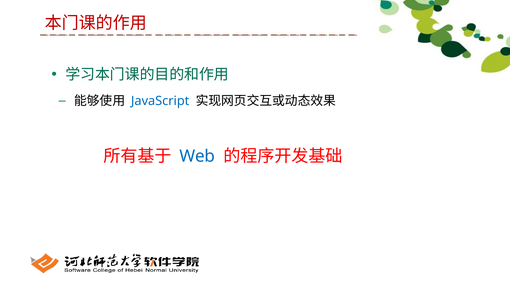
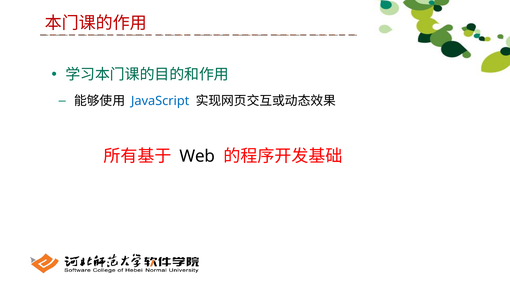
Web colour: blue -> black
